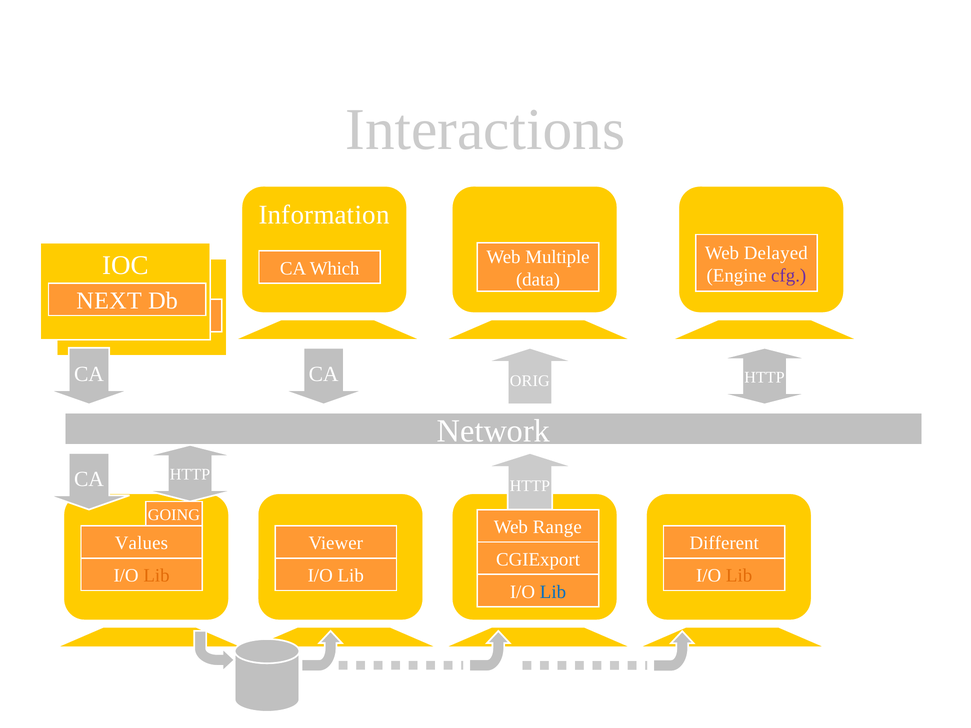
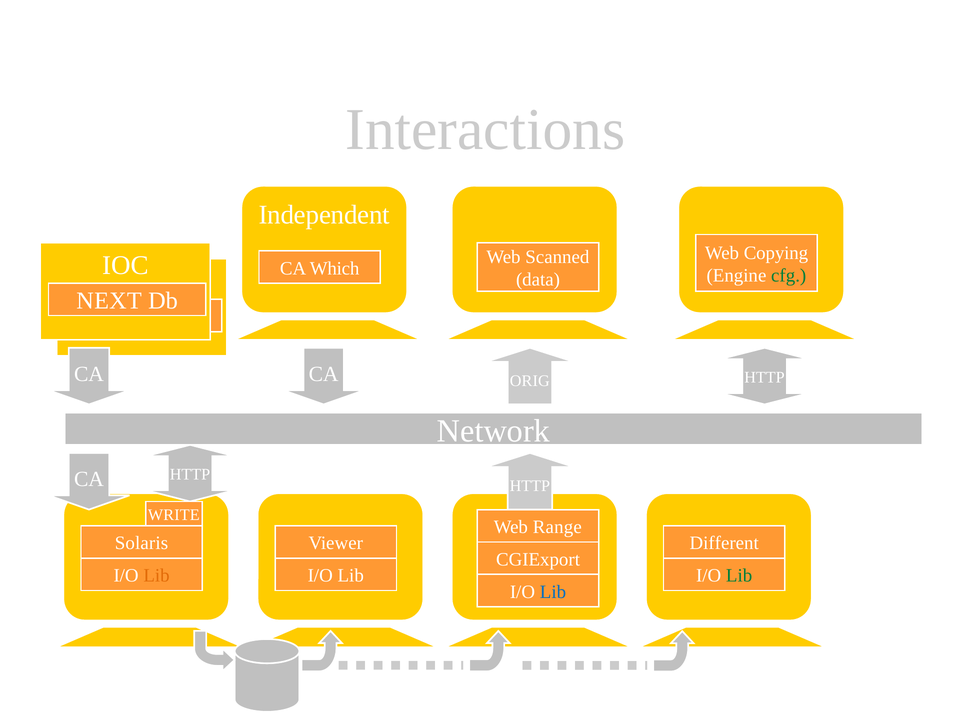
Information: Information -> Independent
Delayed: Delayed -> Copying
Multiple: Multiple -> Scanned
cfg colour: purple -> green
GOING: GOING -> WRITE
Values: Values -> Solaris
Lib at (739, 576) colour: orange -> green
